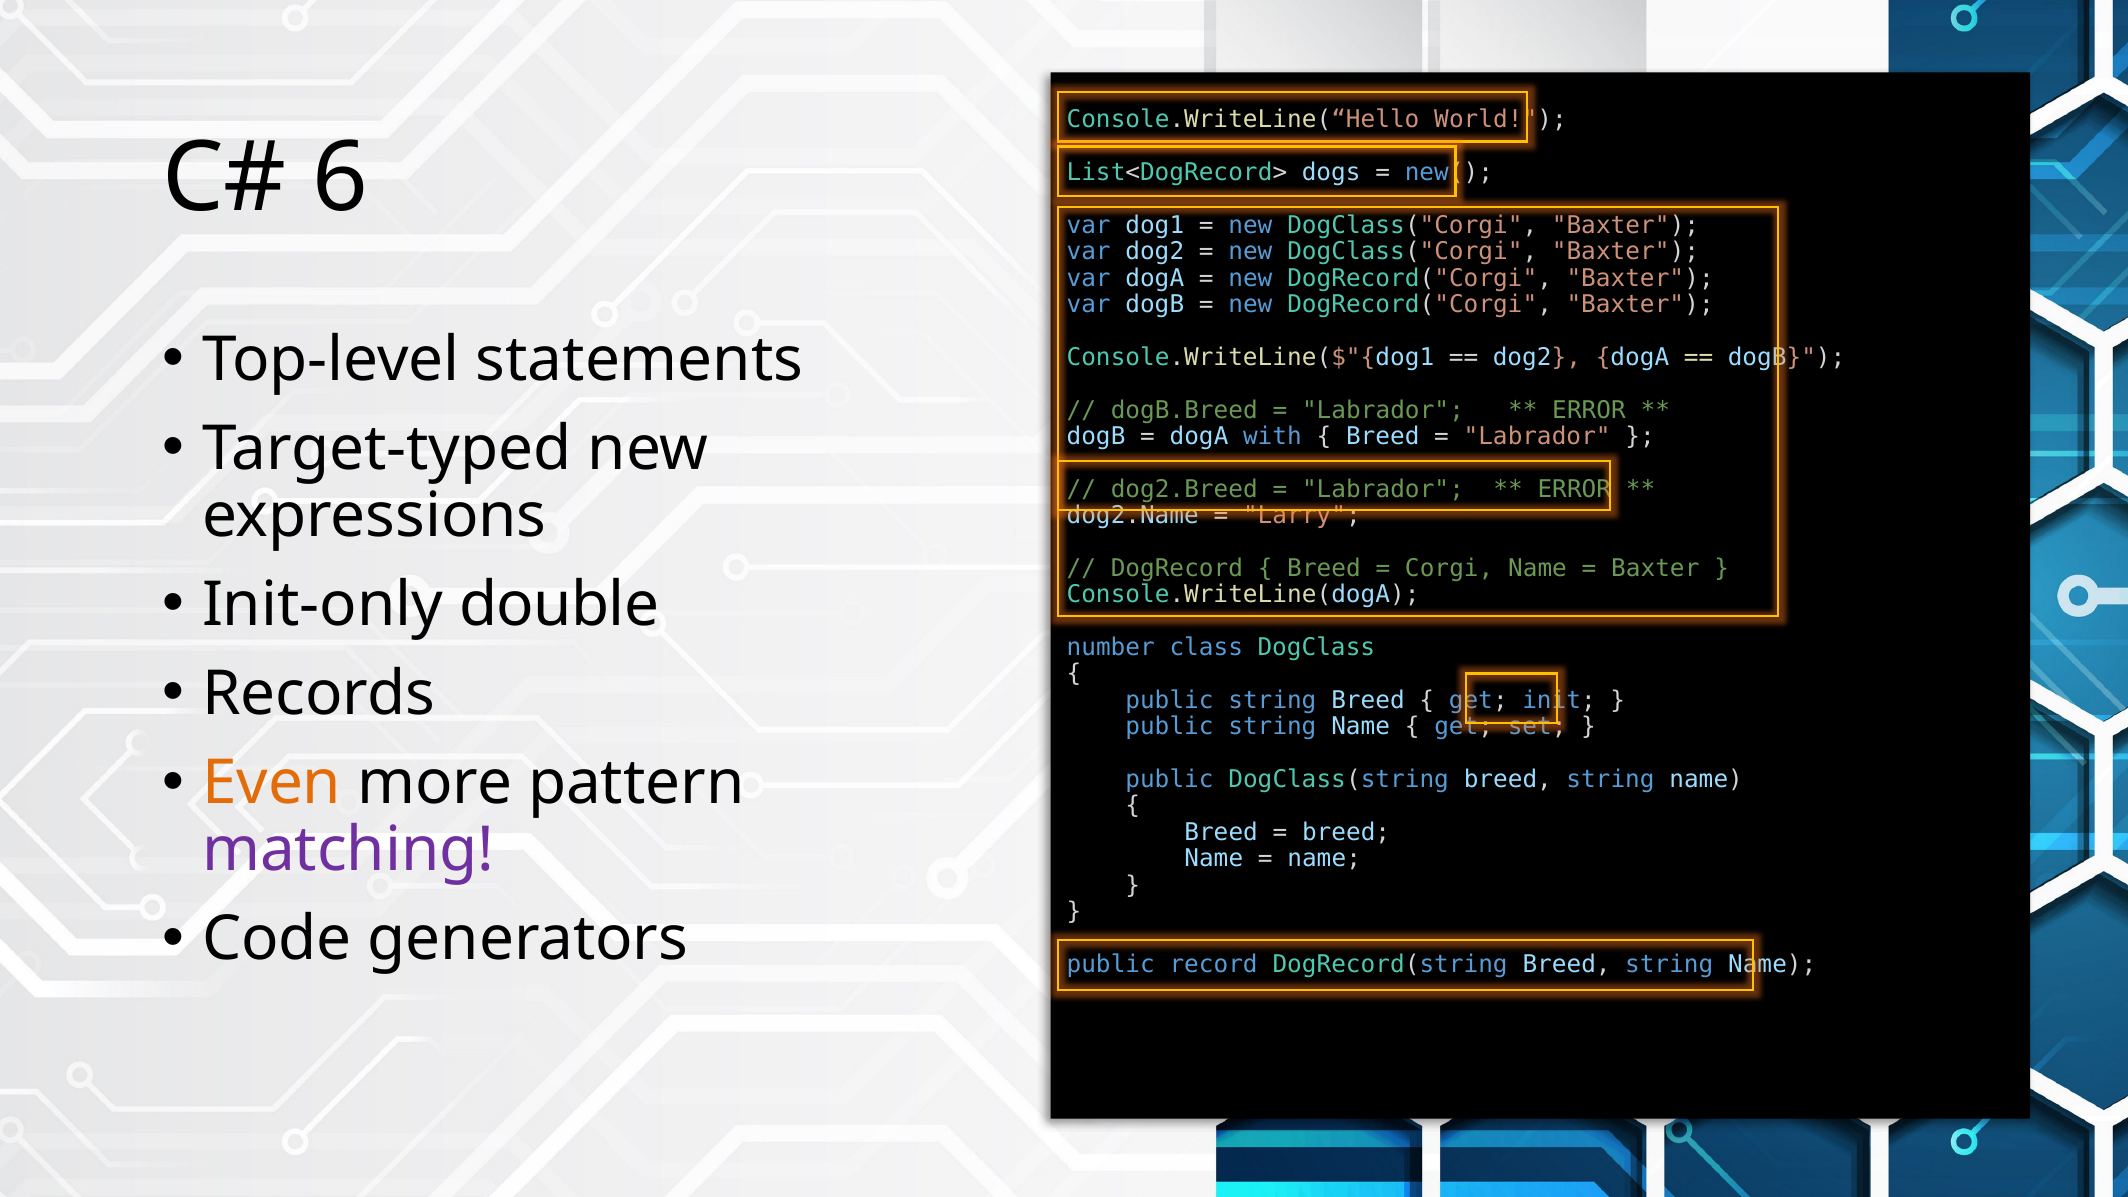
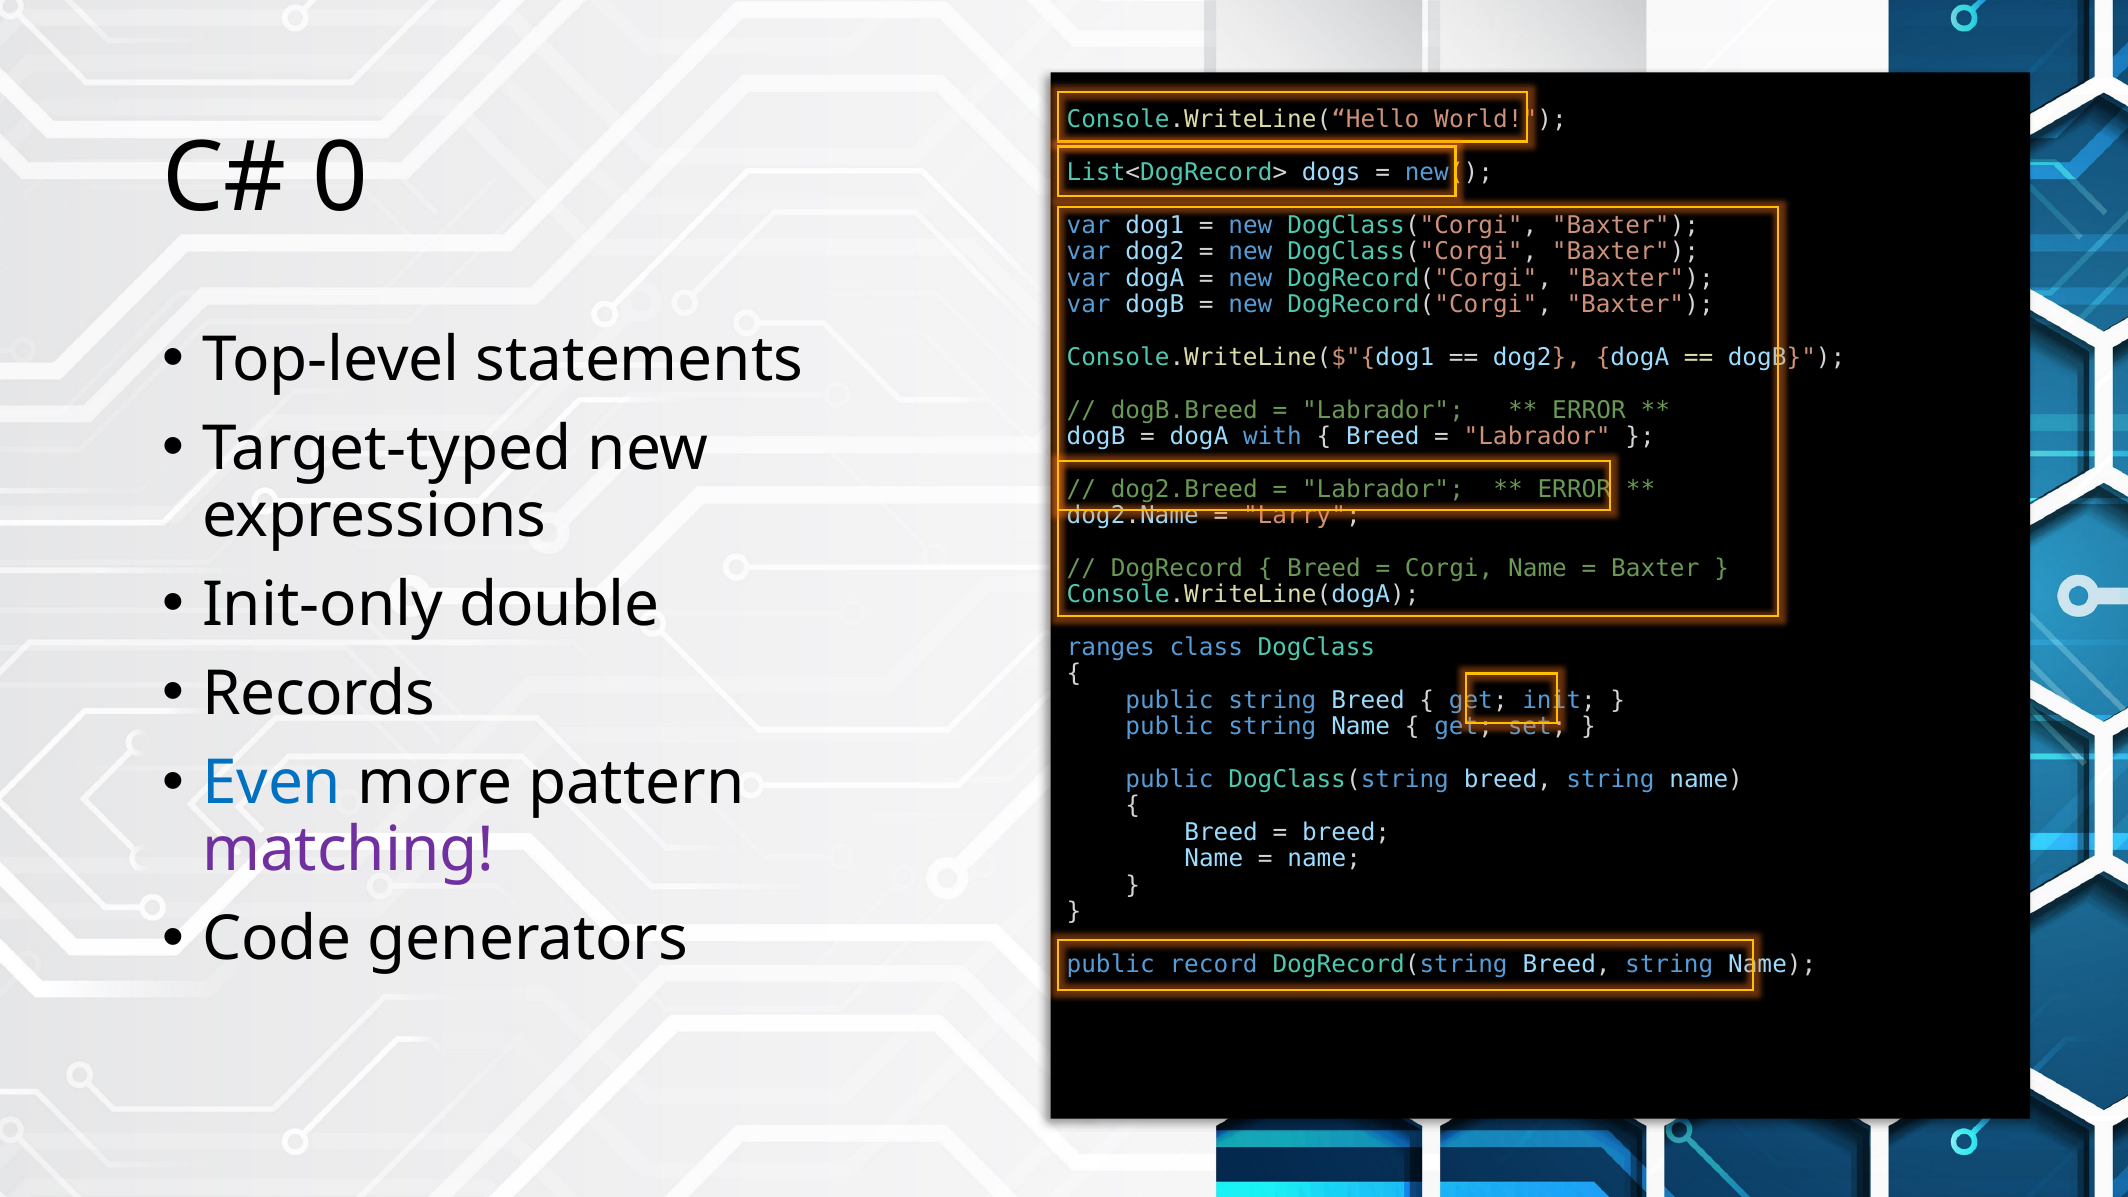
6: 6 -> 0
number: number -> ranges
Even colour: orange -> blue
